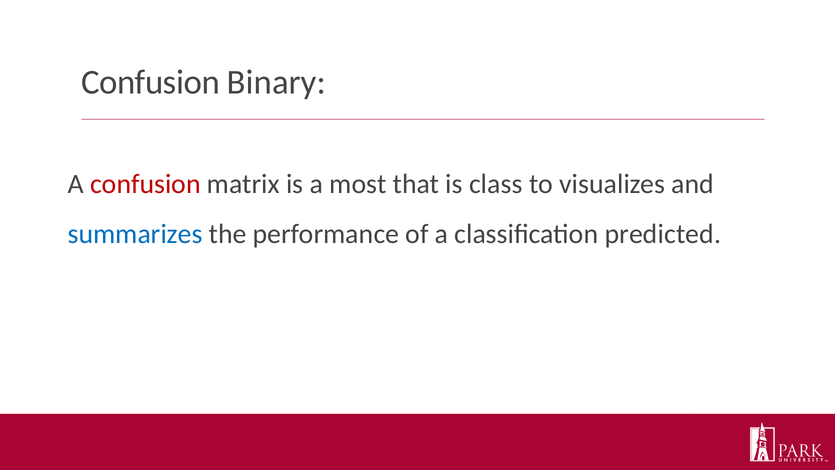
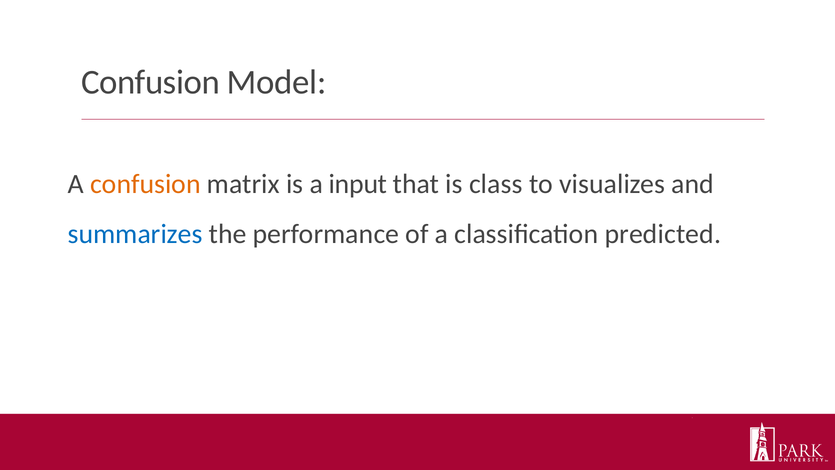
Binary: Binary -> Model
confusion at (145, 184) colour: red -> orange
most: most -> input
